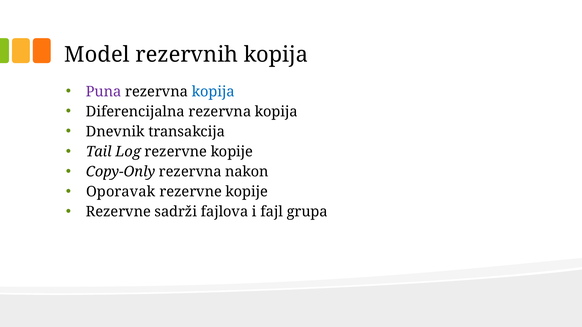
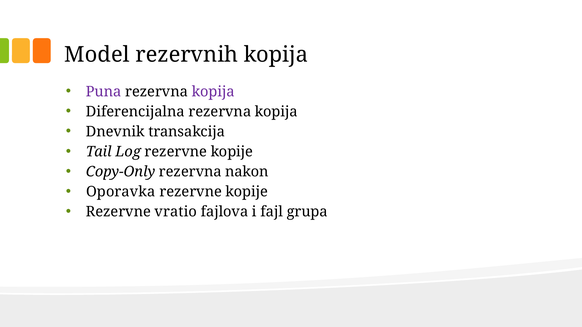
kopija at (213, 92) colour: blue -> purple
Oporavak: Oporavak -> Oporavka
sadrži: sadrži -> vratio
